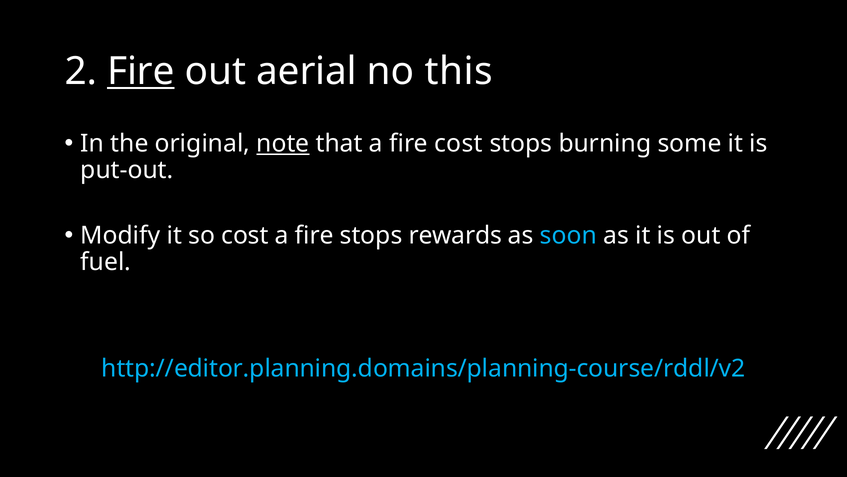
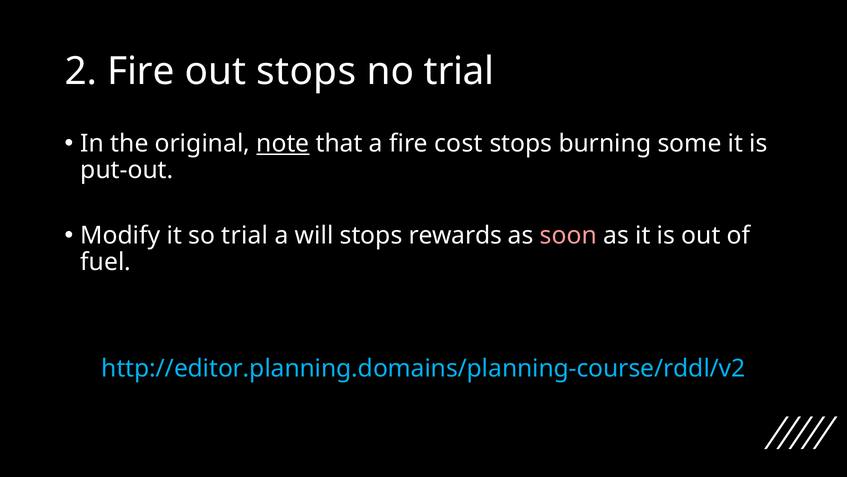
Fire at (141, 71) underline: present -> none
out aerial: aerial -> stops
no this: this -> trial
so cost: cost -> trial
fire at (314, 235): fire -> will
soon colour: light blue -> pink
